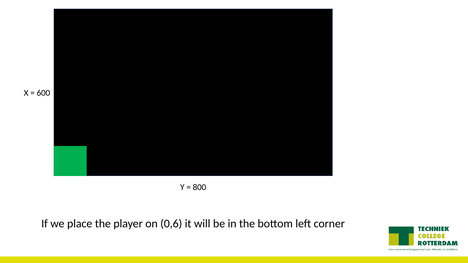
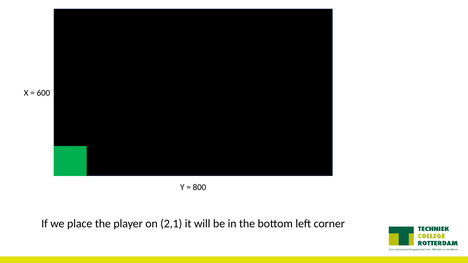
0,6: 0,6 -> 2,1
